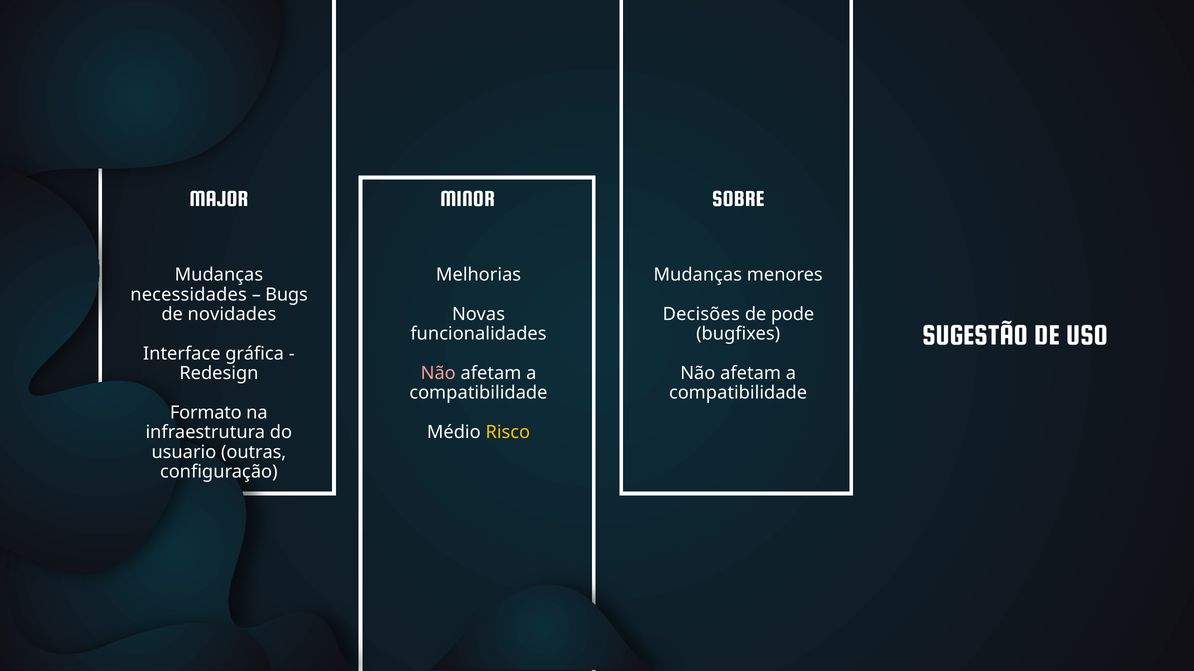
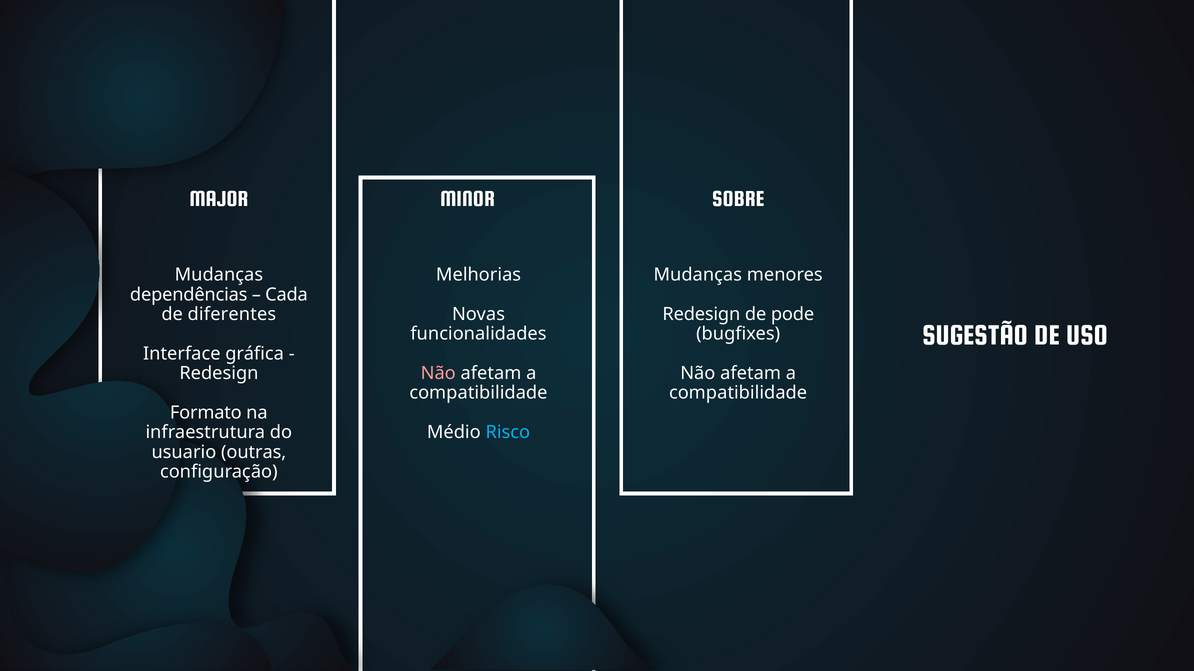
necessidades: necessidades -> dependências
Bugs: Bugs -> Cada
novidades: novidades -> diferentes
Decisões at (701, 315): Decisões -> Redesign
Risco colour: yellow -> light blue
